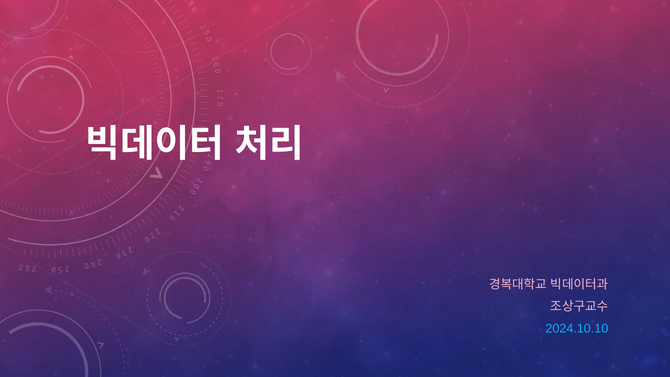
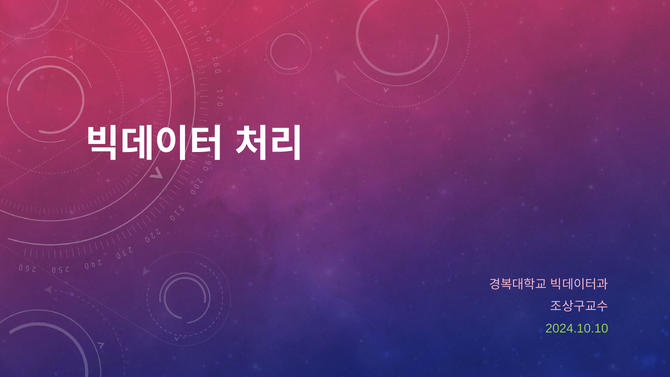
2024.10.10 colour: light blue -> light green
